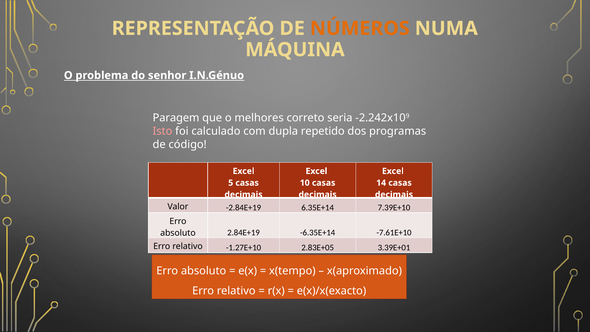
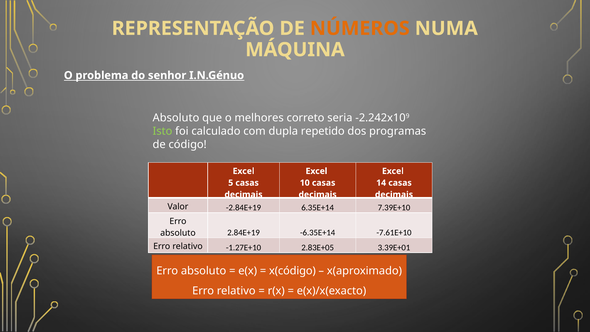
Paragem at (176, 118): Paragem -> Absoluto
Isto colour: pink -> light green
x(tempo: x(tempo -> x(código
